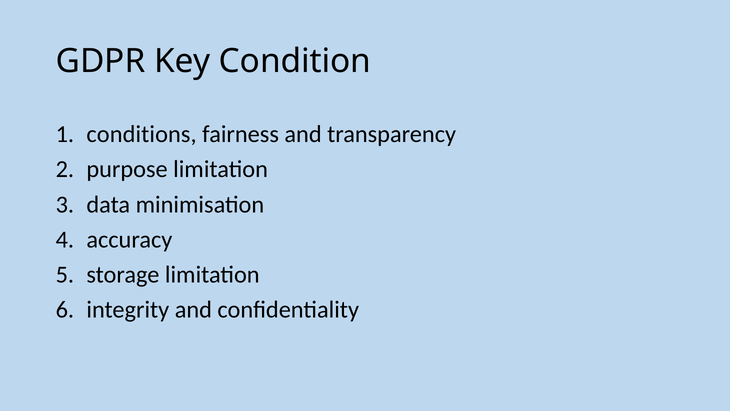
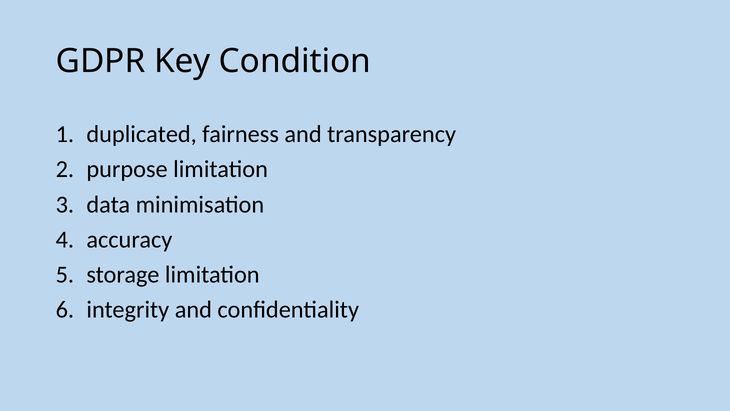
conditions: conditions -> duplicated
